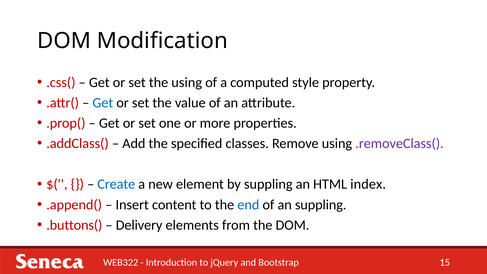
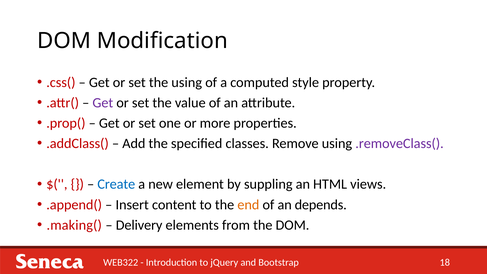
Get at (103, 103) colour: blue -> purple
index: index -> views
end colour: blue -> orange
an suppling: suppling -> depends
.buttons(: .buttons( -> .making(
15: 15 -> 18
